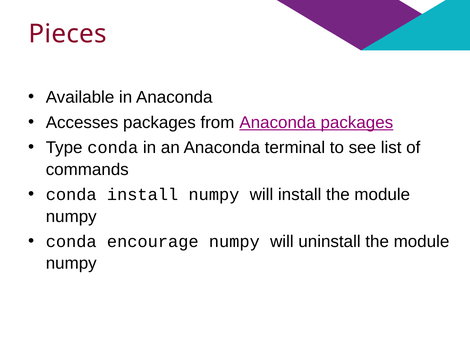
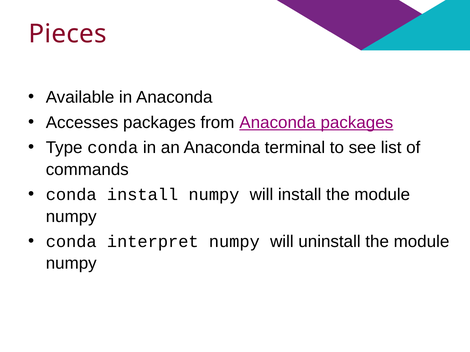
encourage: encourage -> interpret
